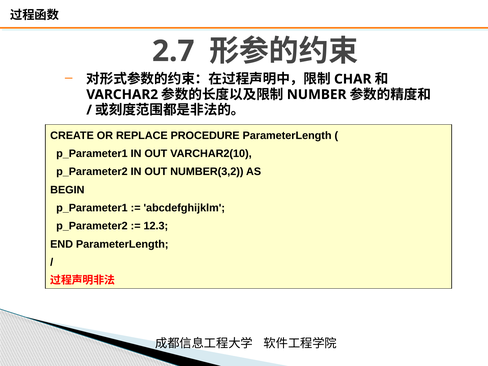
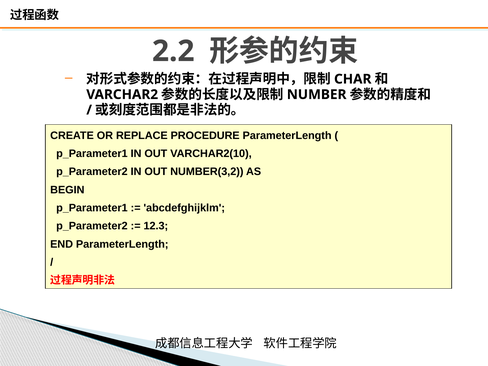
2.7: 2.7 -> 2.2
